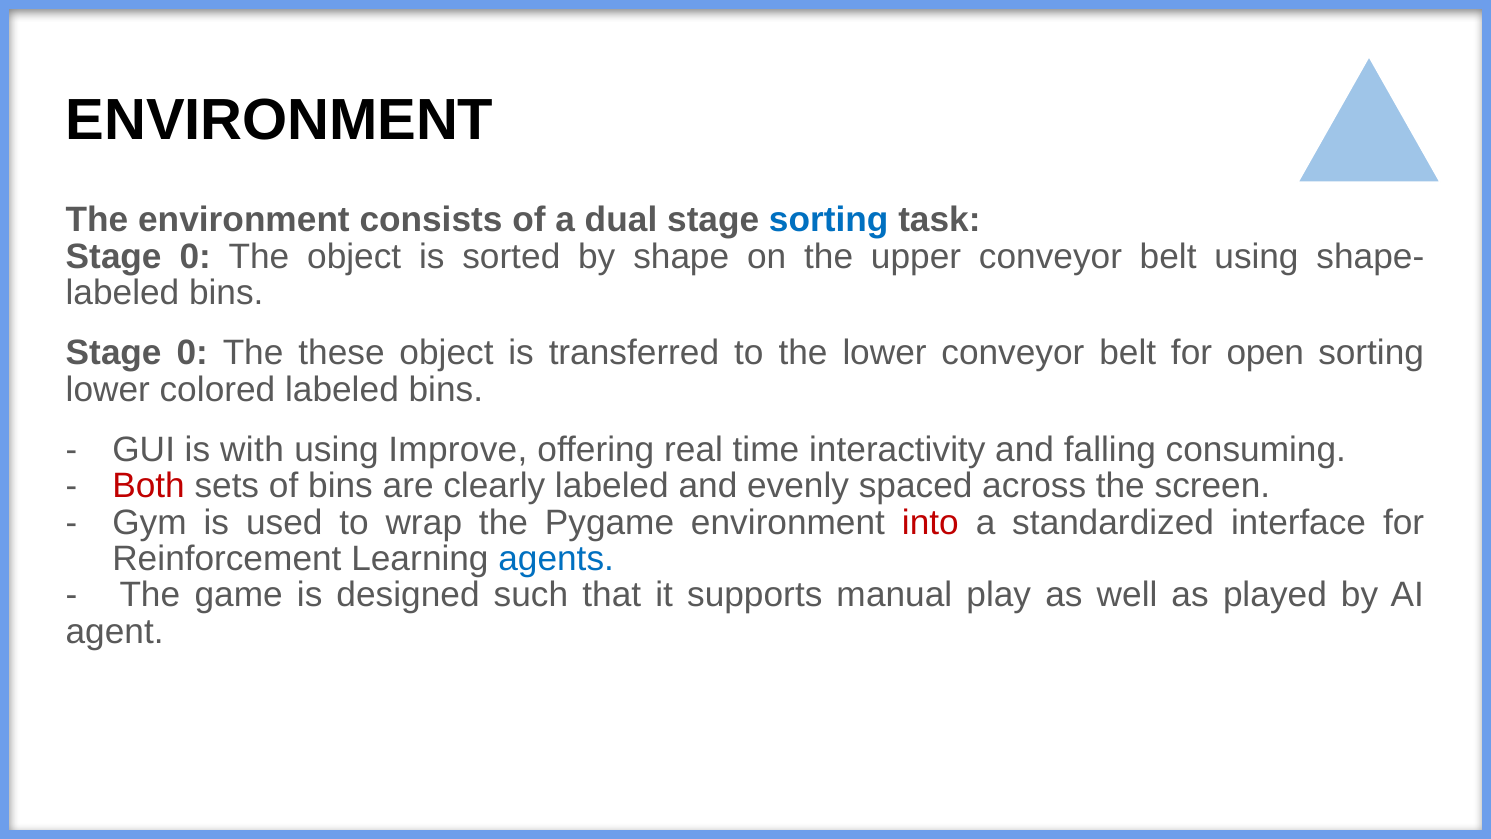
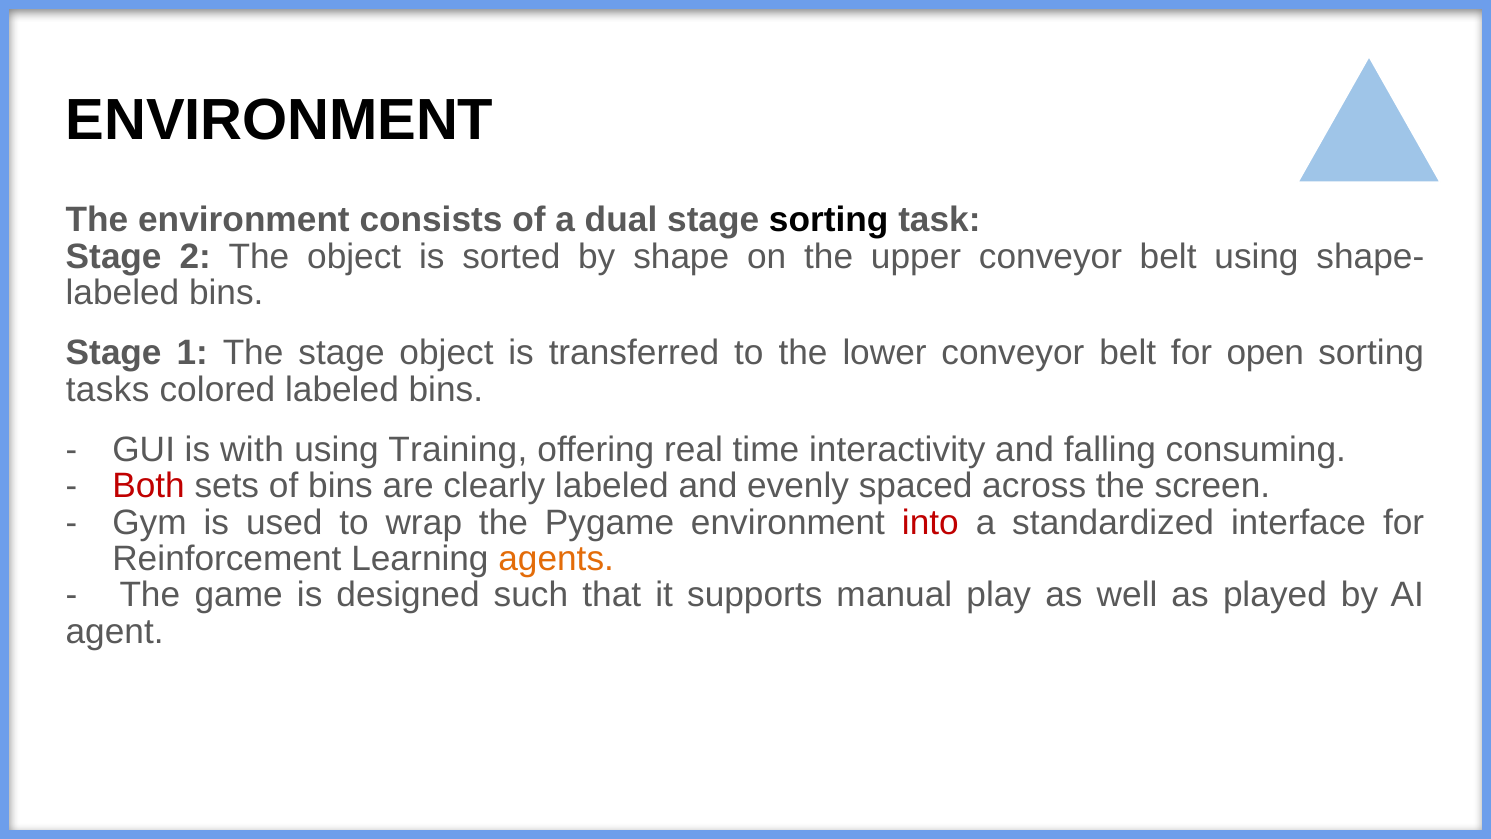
sorting at (829, 220) colour: blue -> black
0 at (195, 256): 0 -> 2
0 at (192, 353): 0 -> 1
The these: these -> stage
lower at (108, 389): lower -> tasks
Improve: Improve -> Training
agents colour: blue -> orange
